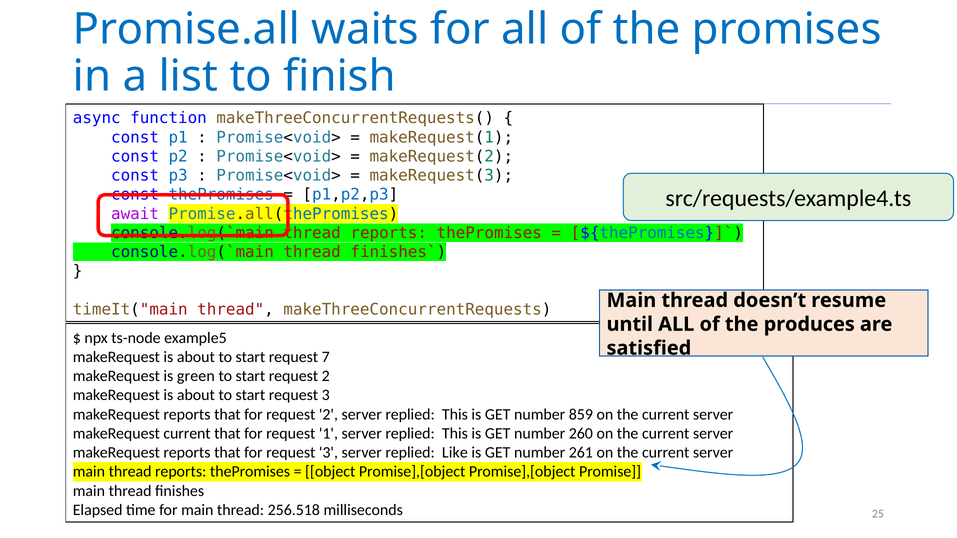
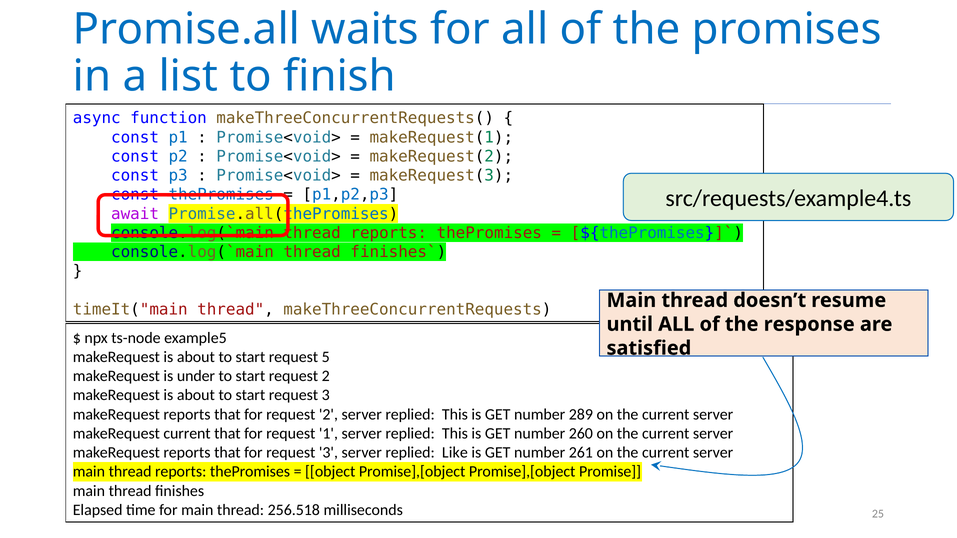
produces: produces -> response
7: 7 -> 5
green: green -> under
859: 859 -> 289
